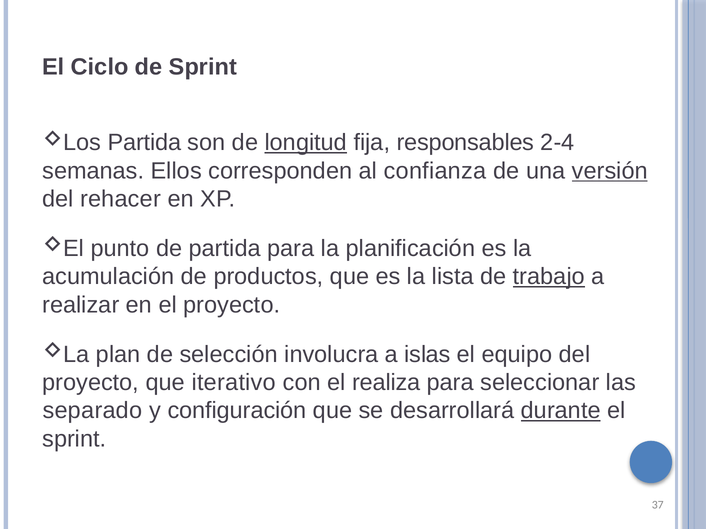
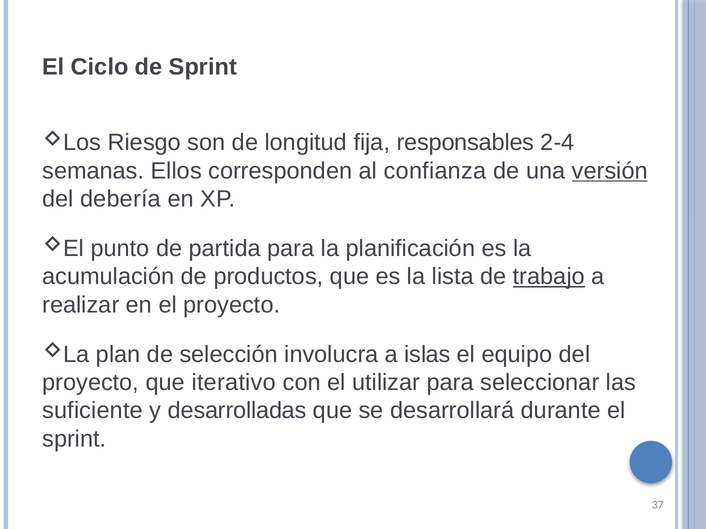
Partida at (144, 143): Partida -> Riesgo
longitud underline: present -> none
rehacer: rehacer -> debería
realiza: realiza -> utilizar
separado: separado -> suficiente
configuración: configuración -> desarrolladas
durante underline: present -> none
